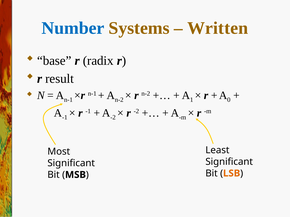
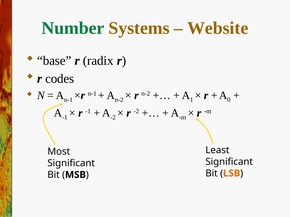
Number colour: blue -> green
Written: Written -> Website
result: result -> codes
